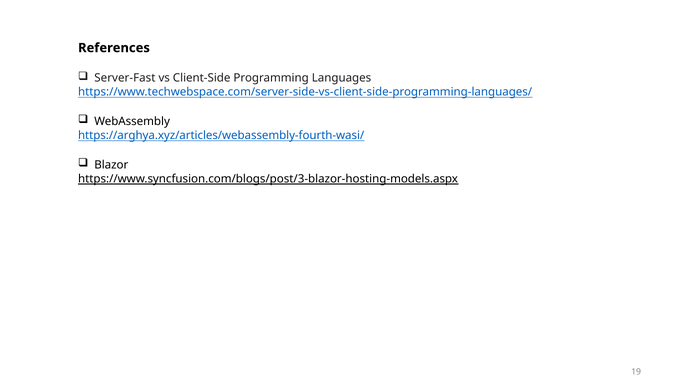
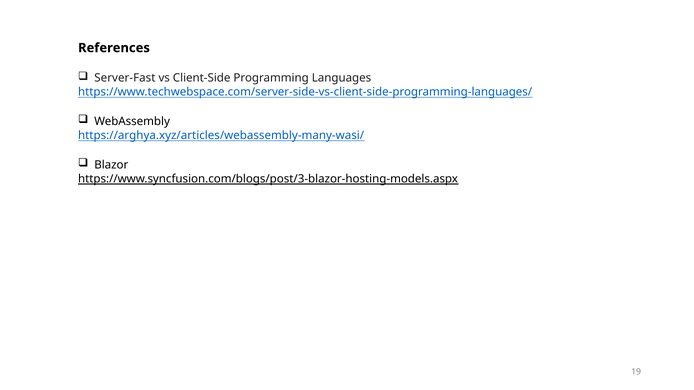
https://arghya.xyz/articles/webassembly-fourth-wasi/: https://arghya.xyz/articles/webassembly-fourth-wasi/ -> https://arghya.xyz/articles/webassembly-many-wasi/
